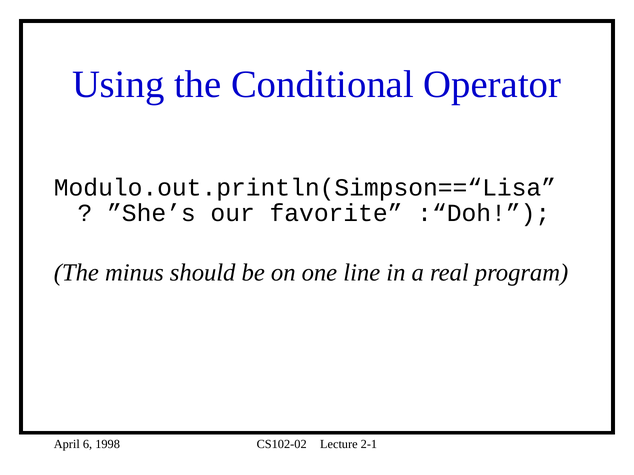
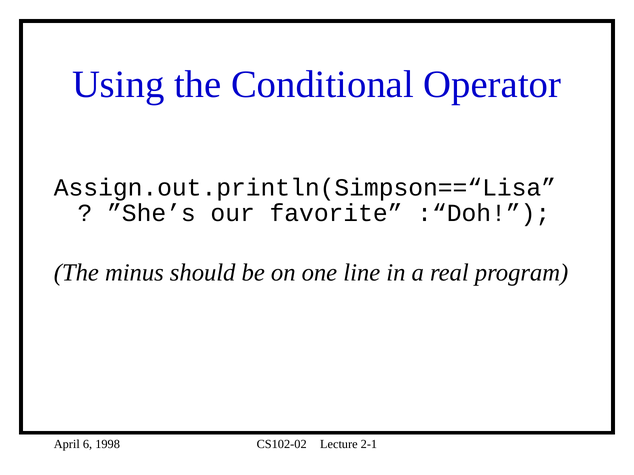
Modulo.out.println(Simpson==“Lisa: Modulo.out.println(Simpson==“Lisa -> Assign.out.println(Simpson==“Lisa
